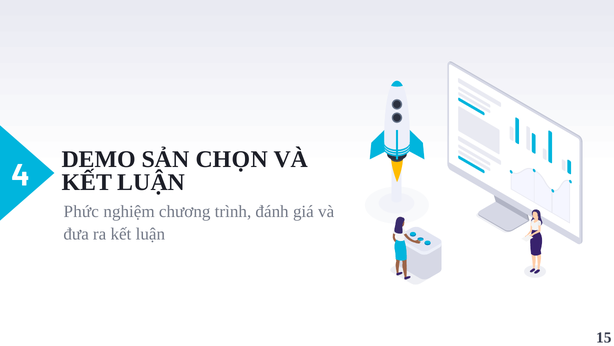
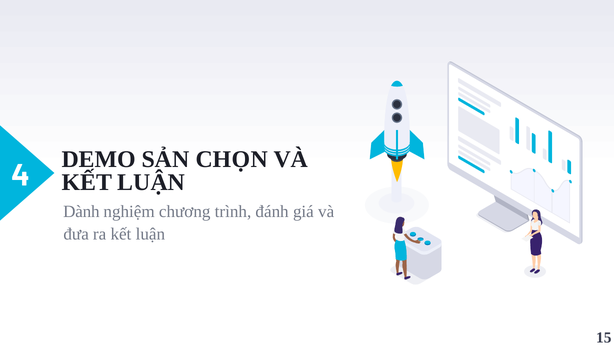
Phức: Phức -> Dành
